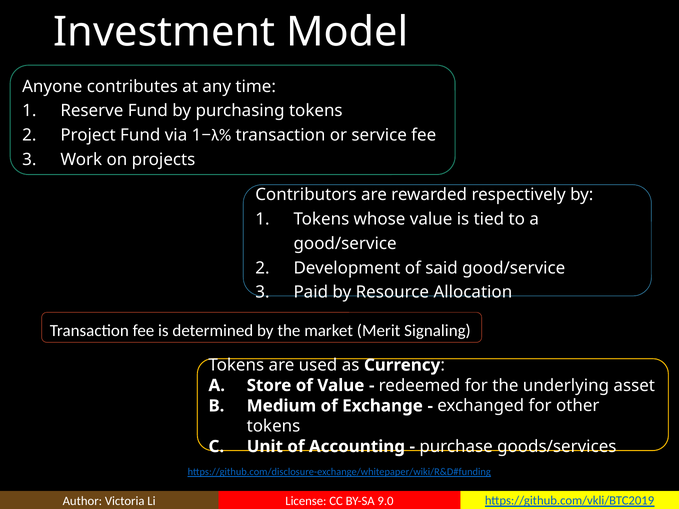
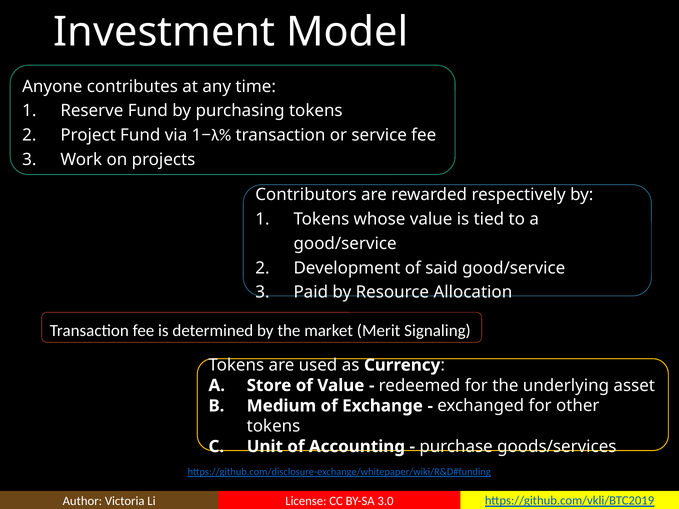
9.0: 9.0 -> 3.0
